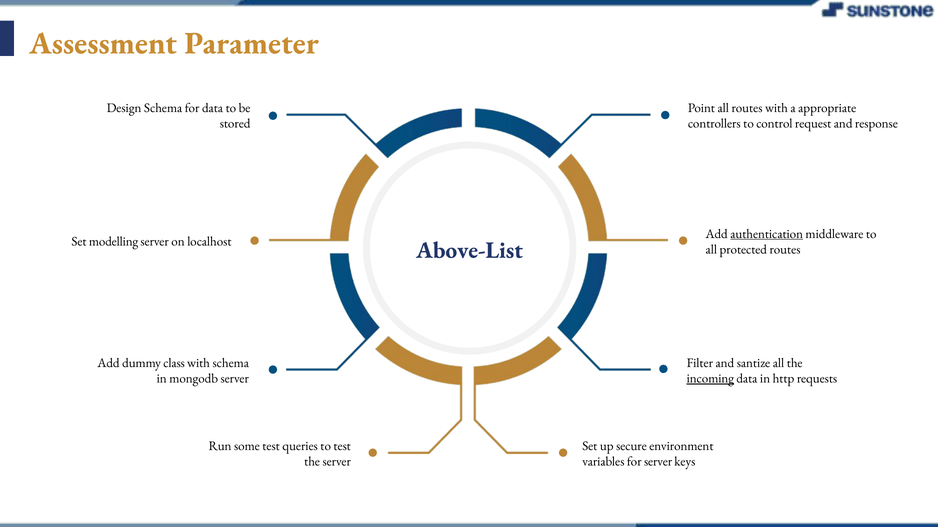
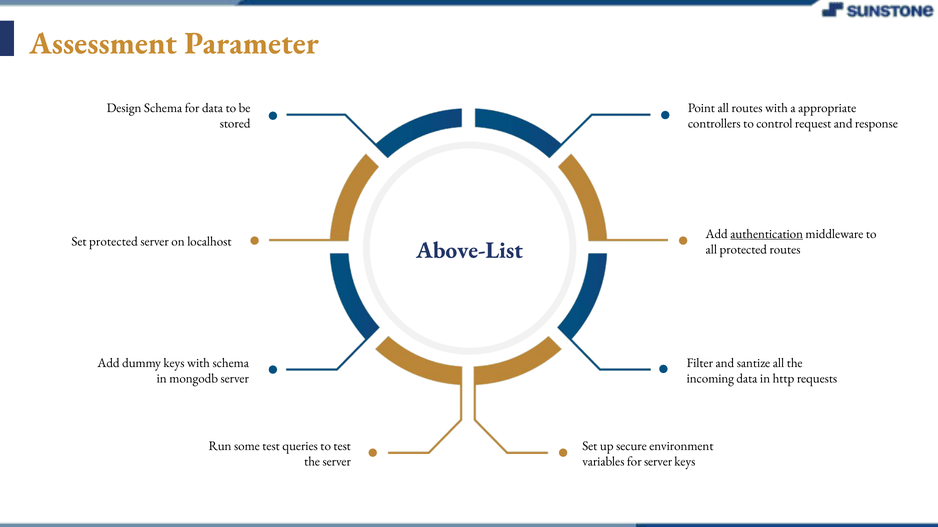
Set modelling: modelling -> protected
dummy class: class -> keys
incoming underline: present -> none
